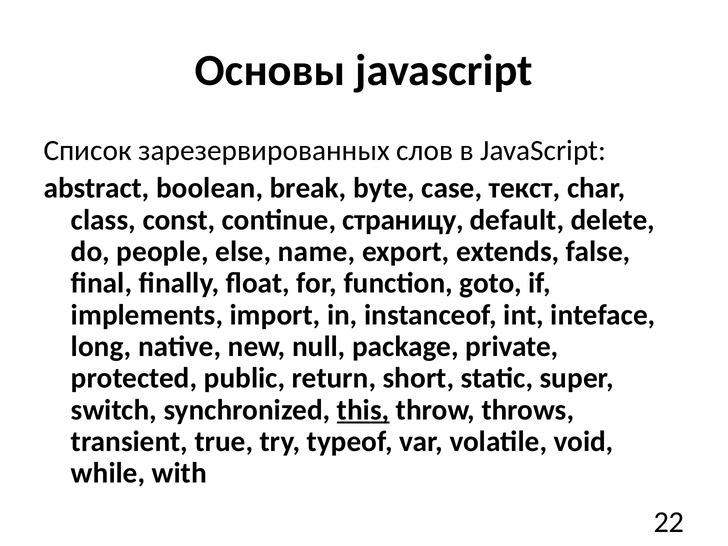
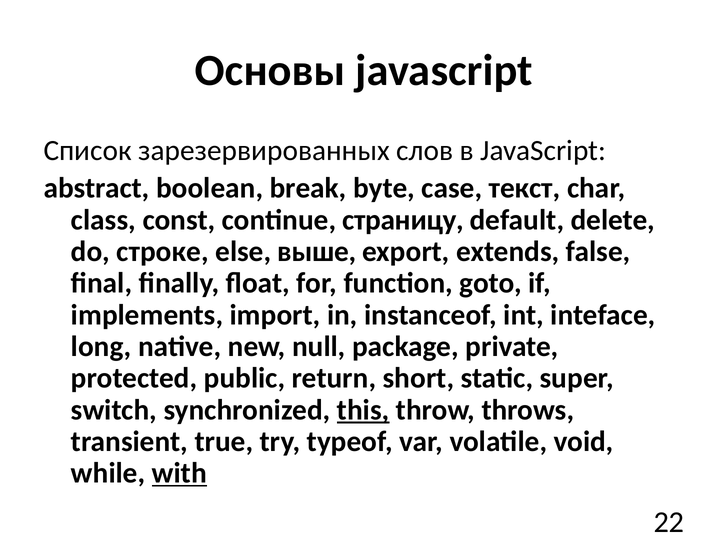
people: people -> строке
name: name -> выше
with underline: none -> present
